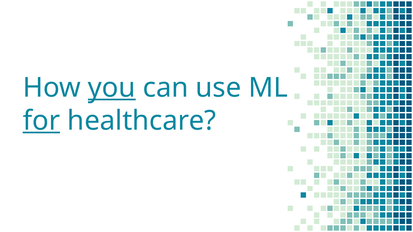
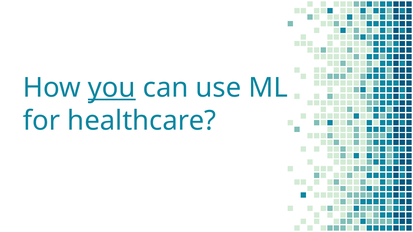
for underline: present -> none
